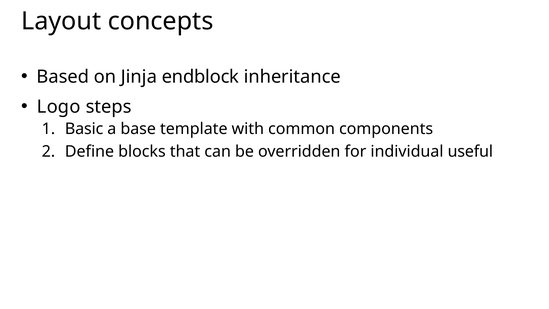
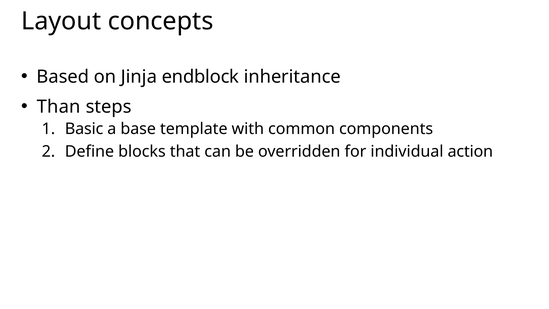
Logo: Logo -> Than
useful: useful -> action
